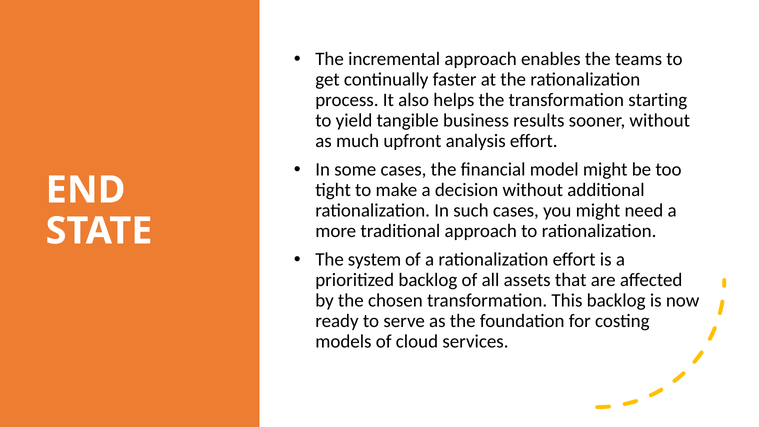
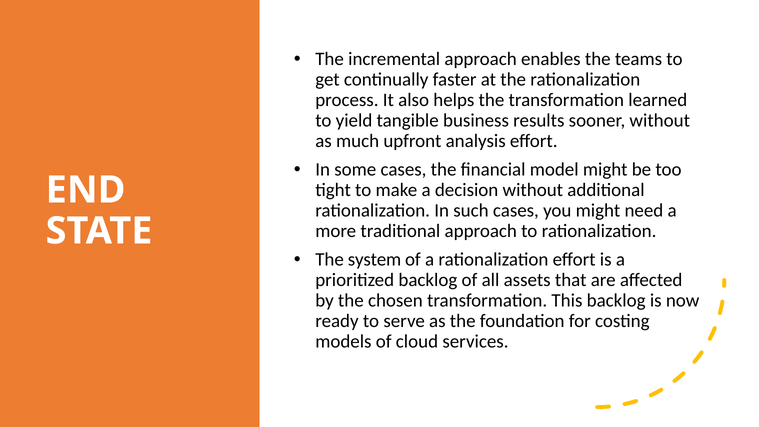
starting: starting -> learned
